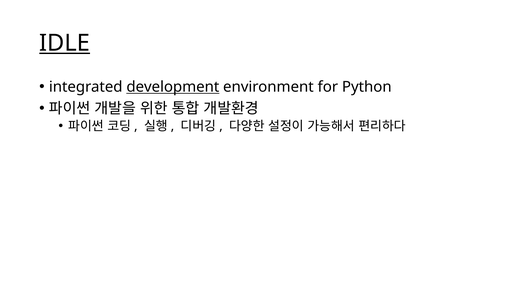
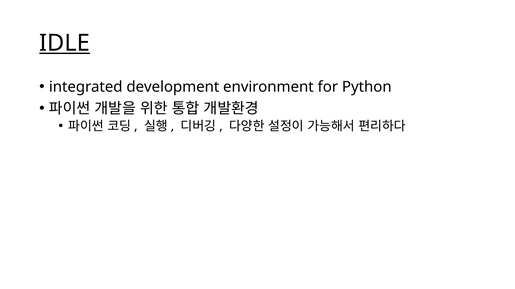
development underline: present -> none
